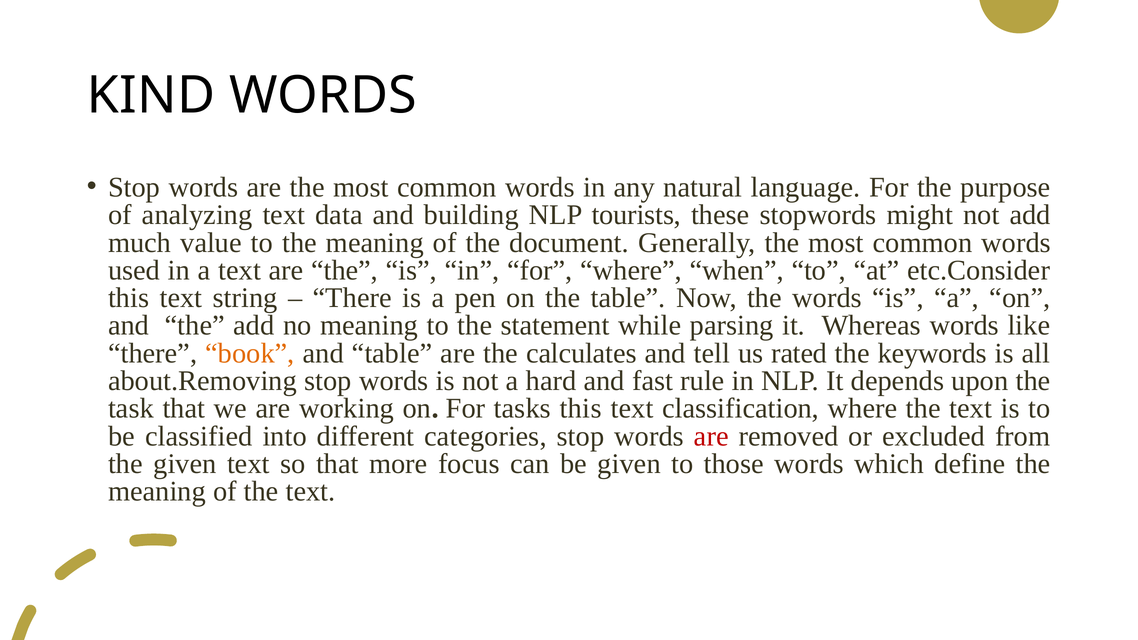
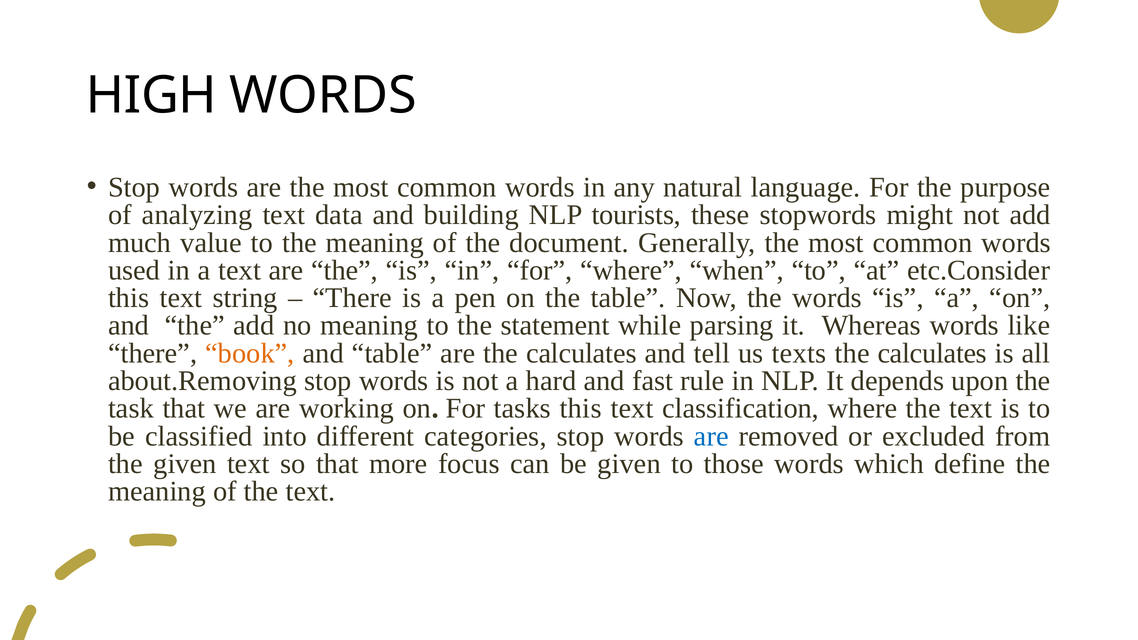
KIND: KIND -> HIGH
rated: rated -> texts
keywords at (932, 353): keywords -> calculates
are at (711, 436) colour: red -> blue
